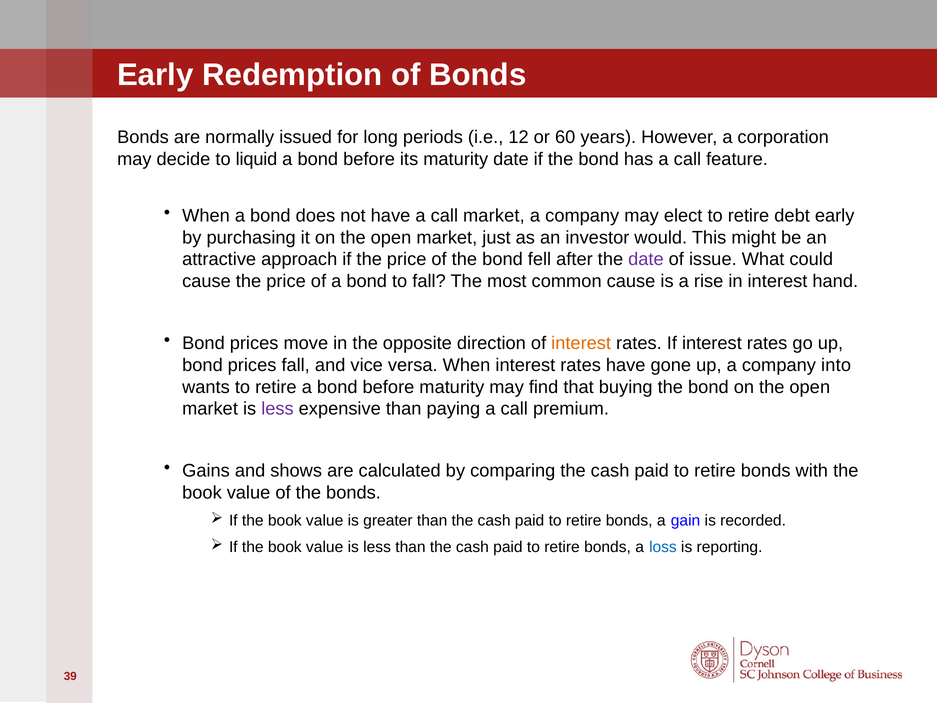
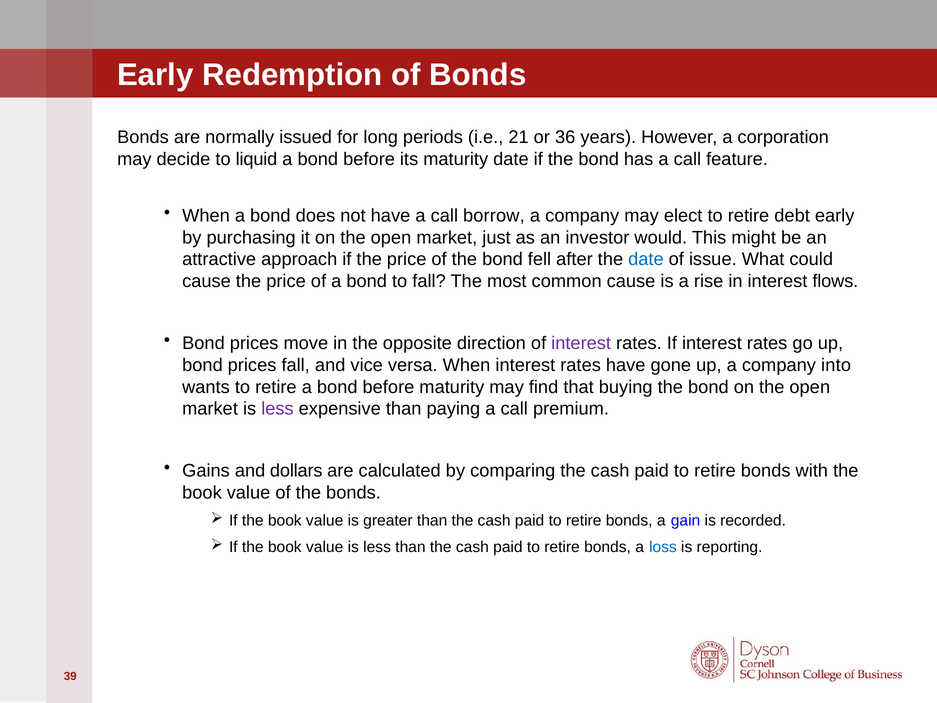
12: 12 -> 21
60: 60 -> 36
call market: market -> borrow
date at (646, 259) colour: purple -> blue
hand: hand -> flows
interest at (581, 343) colour: orange -> purple
shows: shows -> dollars
